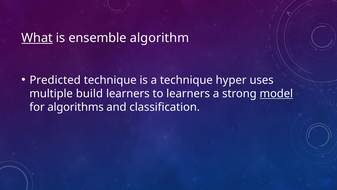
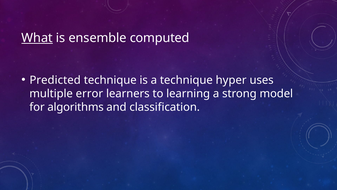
algorithm: algorithm -> computed
build: build -> error
to learners: learners -> learning
model underline: present -> none
